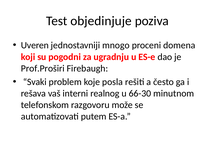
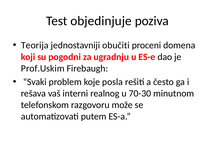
Uveren: Uveren -> Teorija
mnogo: mnogo -> obučiti
Prof.Proširi: Prof.Proširi -> Prof.Uskim
66-30: 66-30 -> 70-30
